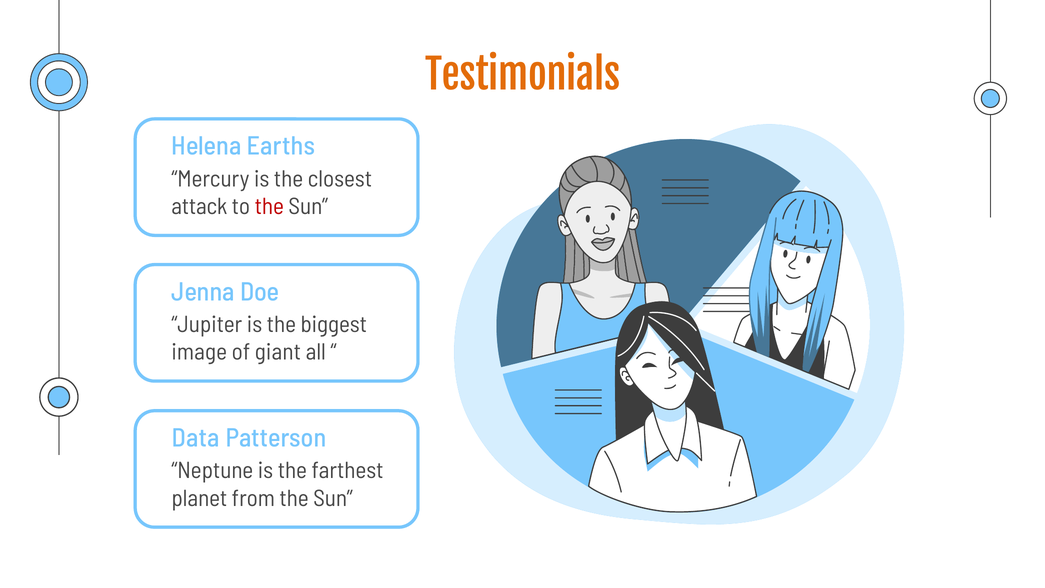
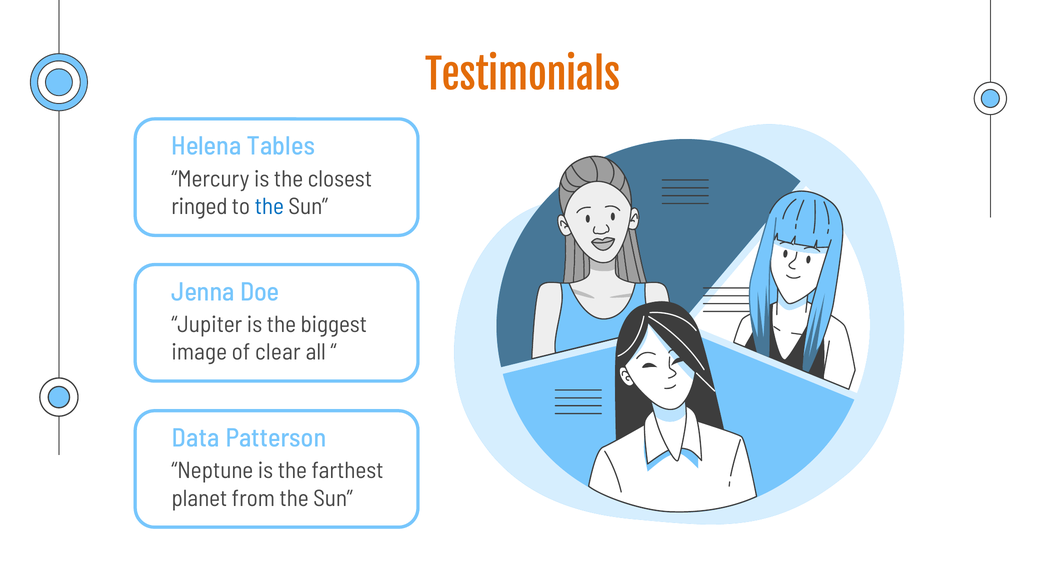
Earths: Earths -> Tables
attack: attack -> ringed
the at (269, 207) colour: red -> blue
giant: giant -> clear
